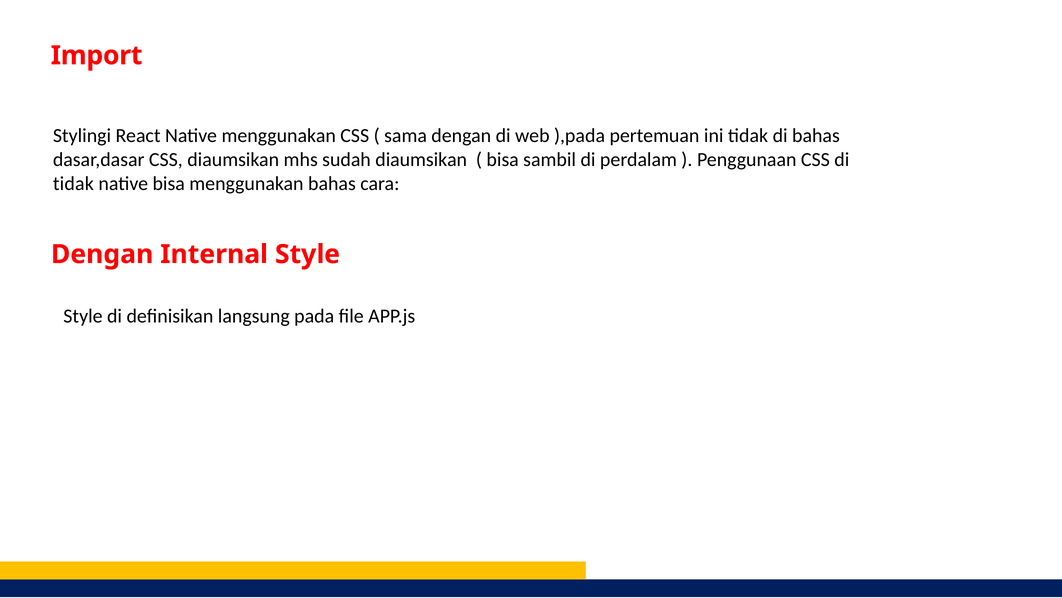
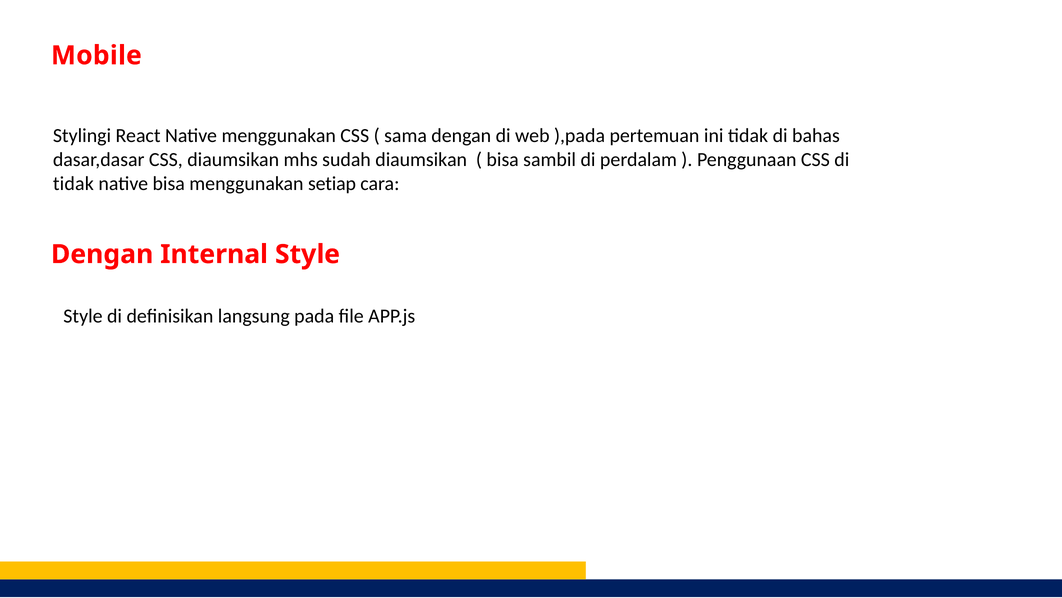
Import: Import -> Mobile
menggunakan bahas: bahas -> setiap
